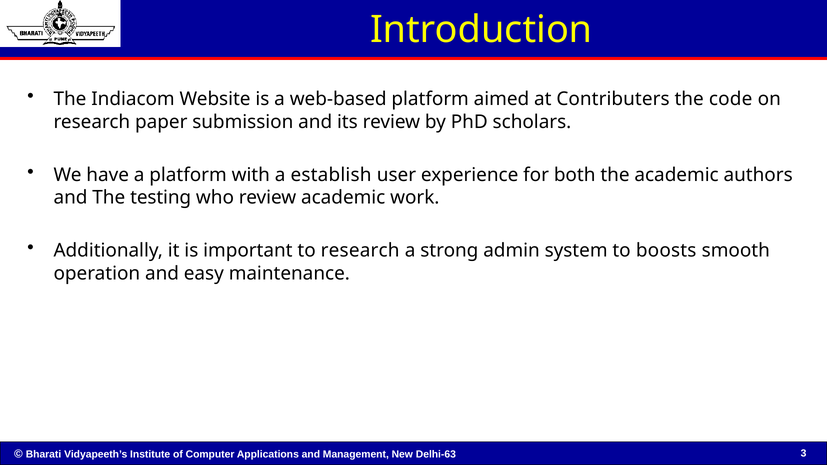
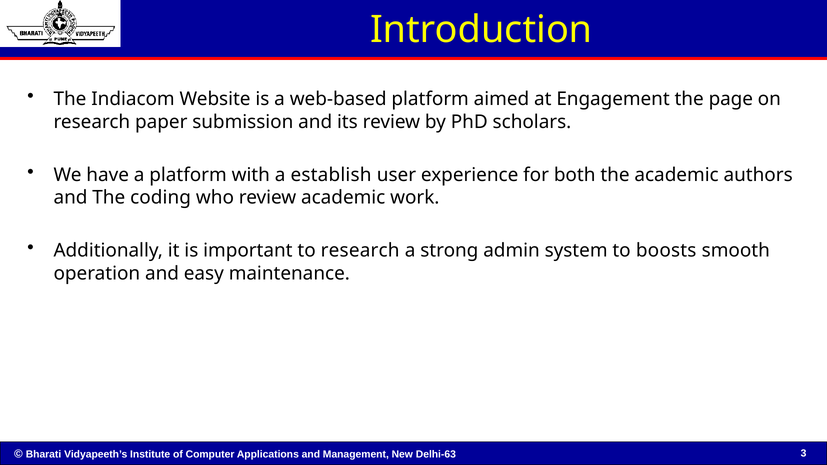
Contributers: Contributers -> Engagement
code: code -> page
testing: testing -> coding
